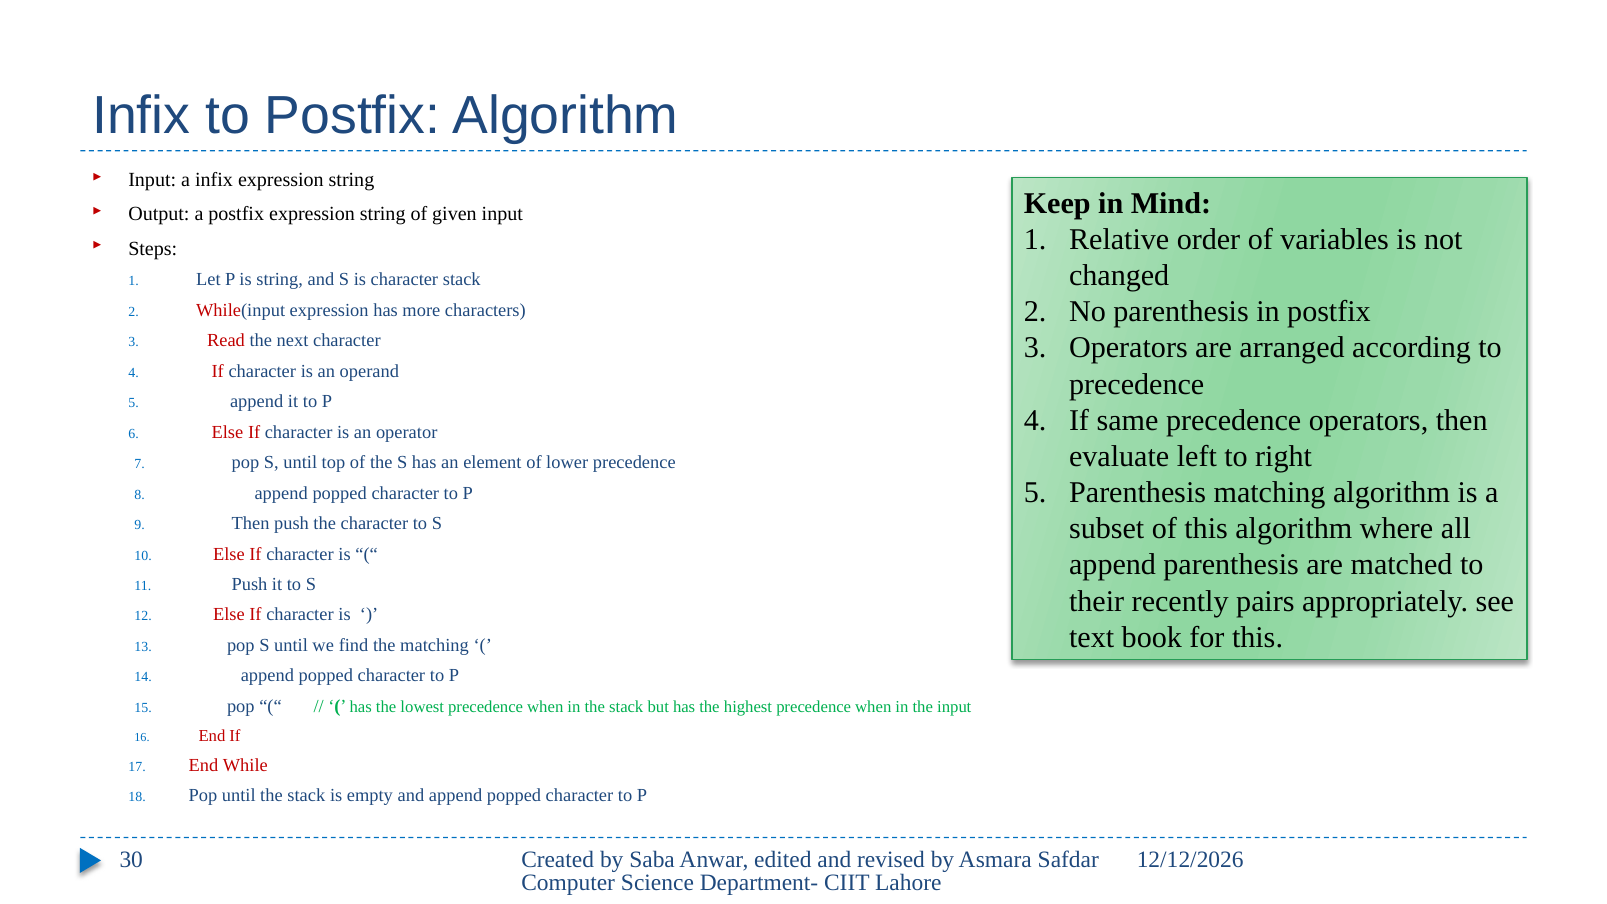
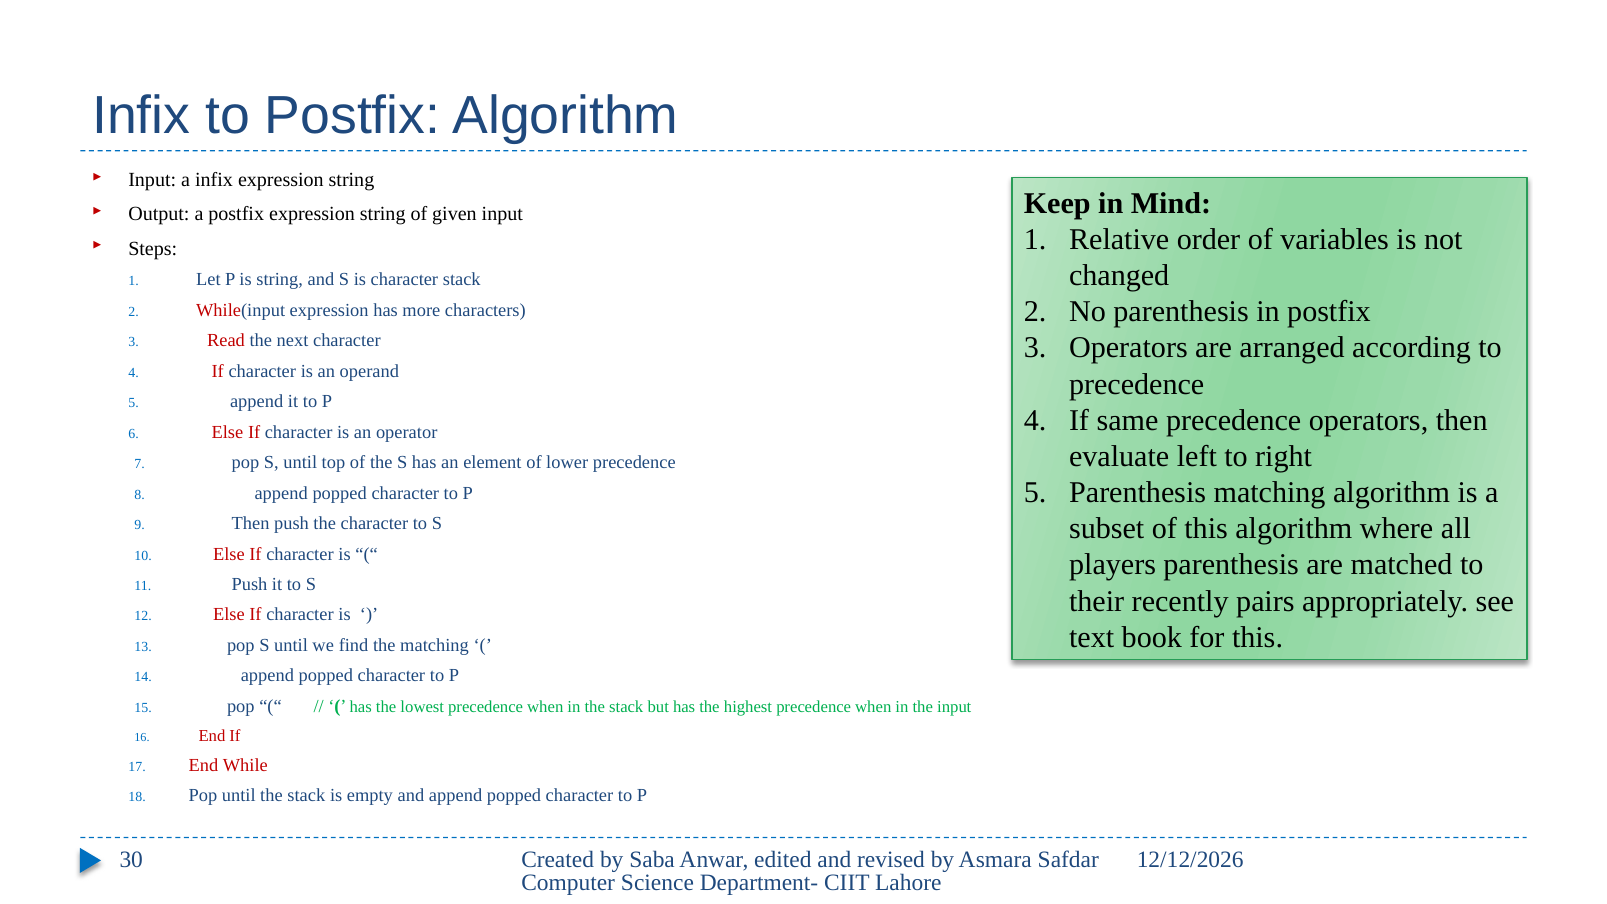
append at (1113, 565): append -> players
